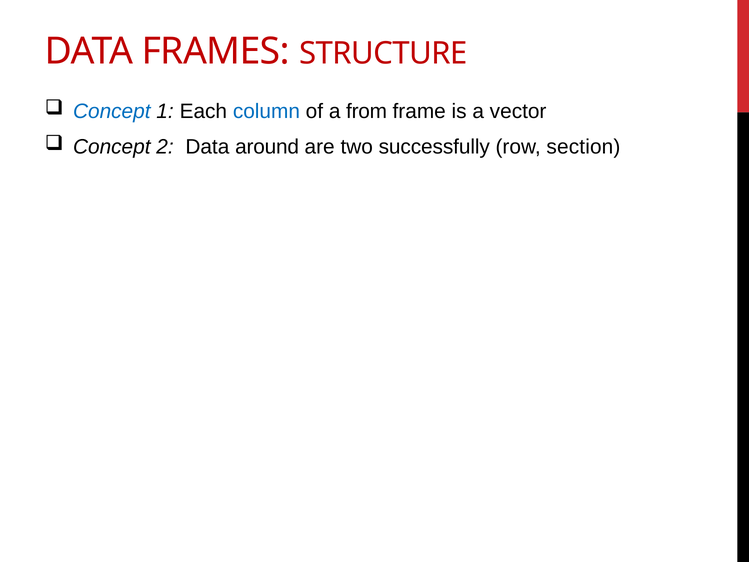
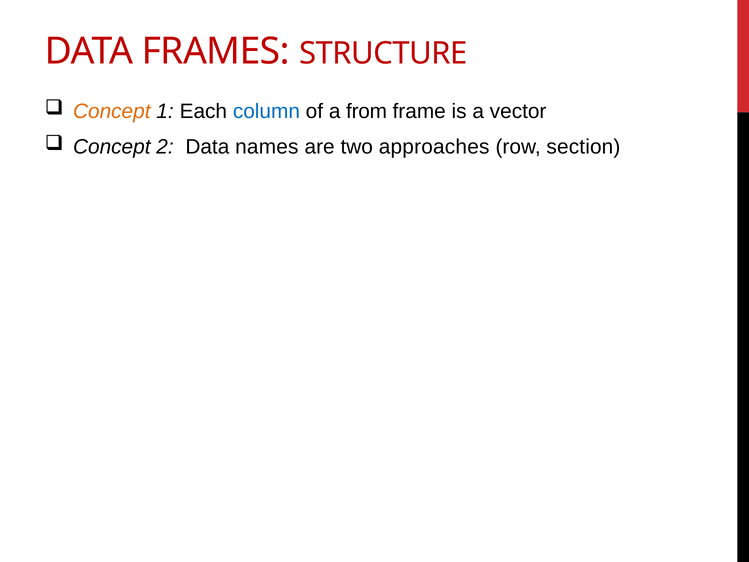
Concept at (112, 111) colour: blue -> orange
around: around -> names
successfully: successfully -> approaches
